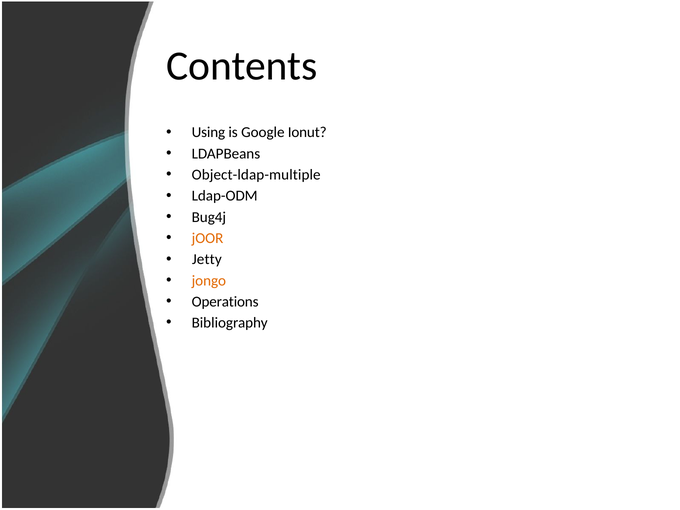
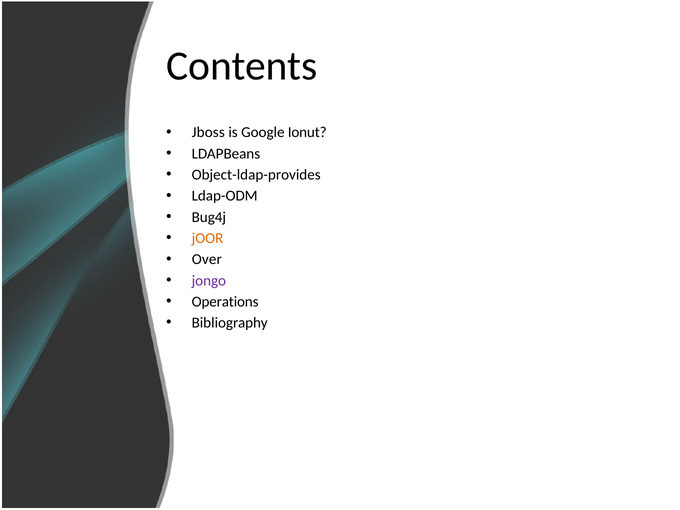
Using: Using -> Jboss
Object-ldap-multiple: Object-ldap-multiple -> Object-ldap-provides
Jetty: Jetty -> Over
jongo colour: orange -> purple
